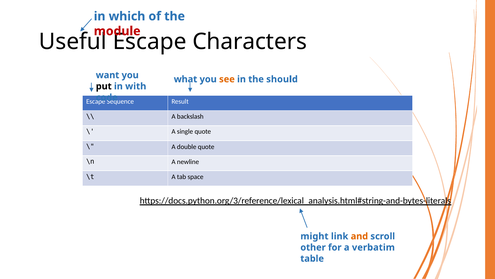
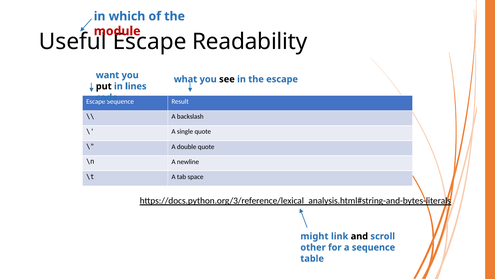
Characters: Characters -> Readability
see colour: orange -> black
the should: should -> escape
with: with -> lines
and colour: orange -> black
a verbatim: verbatim -> sequence
